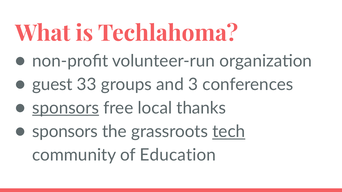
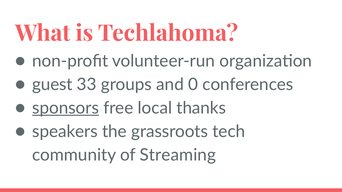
3: 3 -> 0
sponsors at (65, 132): sponsors -> speakers
tech underline: present -> none
Education: Education -> Streaming
